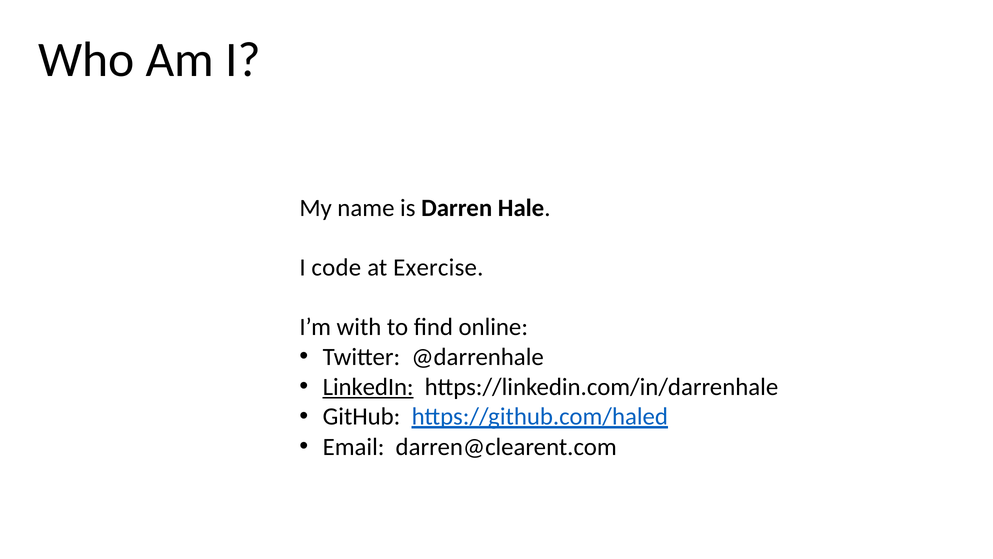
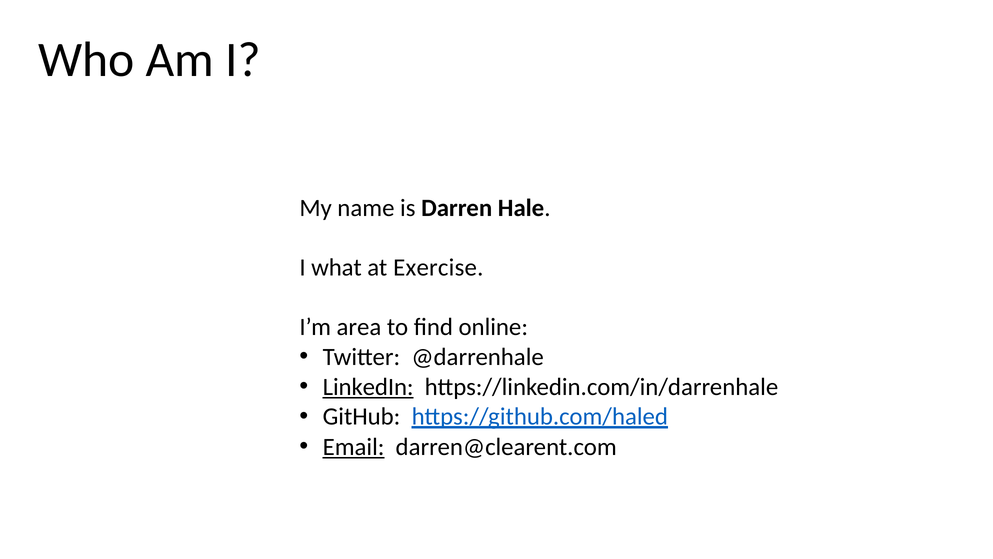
code: code -> what
with: with -> area
Email underline: none -> present
